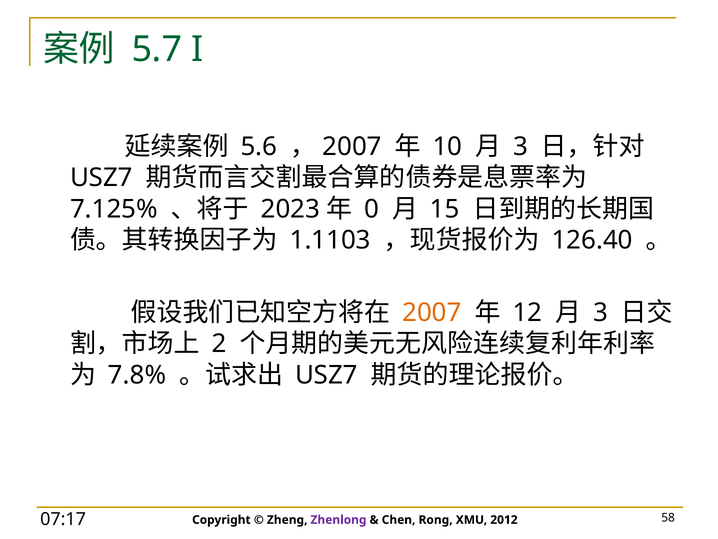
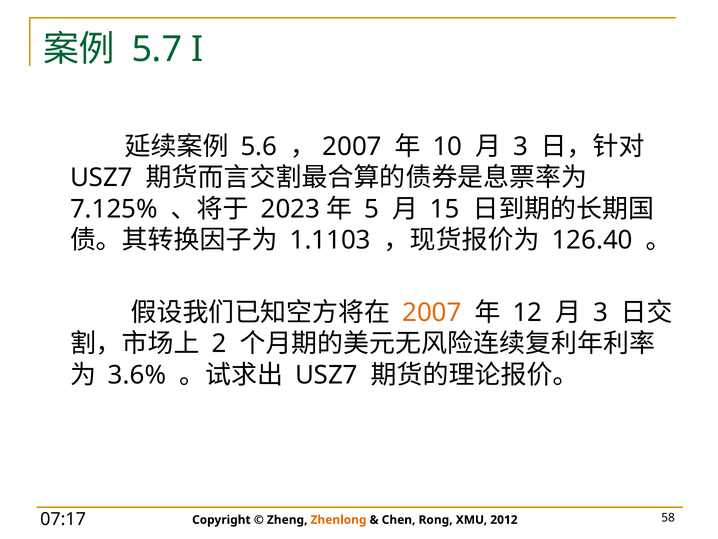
0: 0 -> 5
7.8%: 7.8% -> 3.6%
Zhenlong colour: purple -> orange
